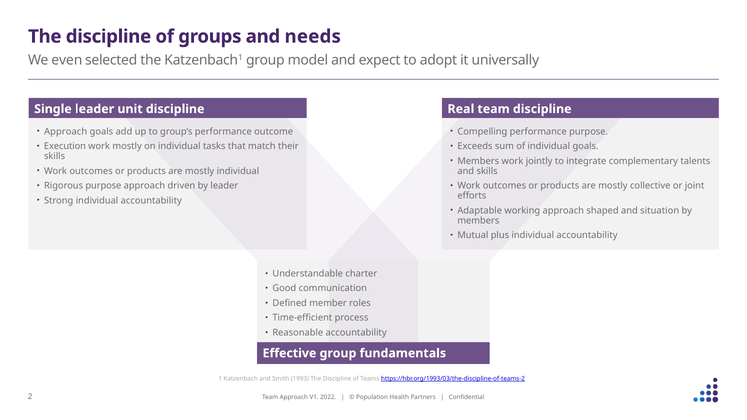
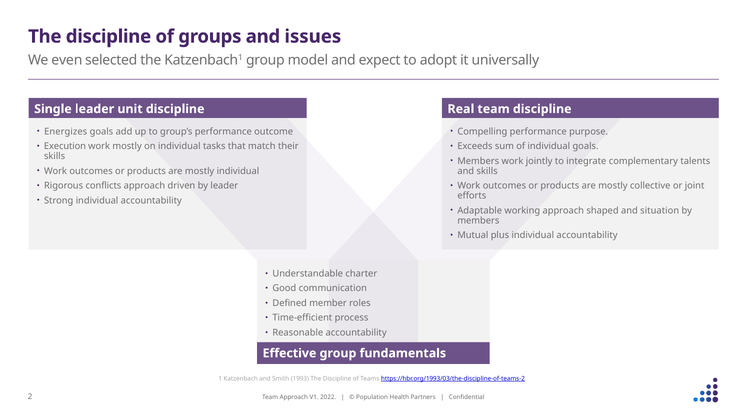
needs: needs -> issues
Approach at (66, 131): Approach -> Energizes
Rigorous purpose: purpose -> conflicts
